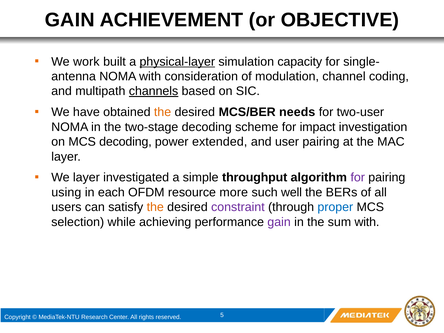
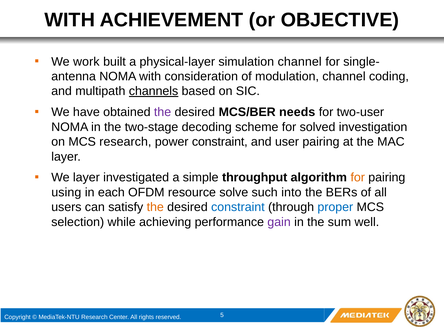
GAIN at (70, 20): GAIN -> WITH
physical-layer underline: present -> none
simulation capacity: capacity -> channel
the at (163, 112) colour: orange -> purple
impact: impact -> solved
MCS decoding: decoding -> research
power extended: extended -> constraint
for at (358, 178) colour: purple -> orange
more: more -> solve
well: well -> into
constraint at (238, 207) colour: purple -> blue
sum with: with -> well
